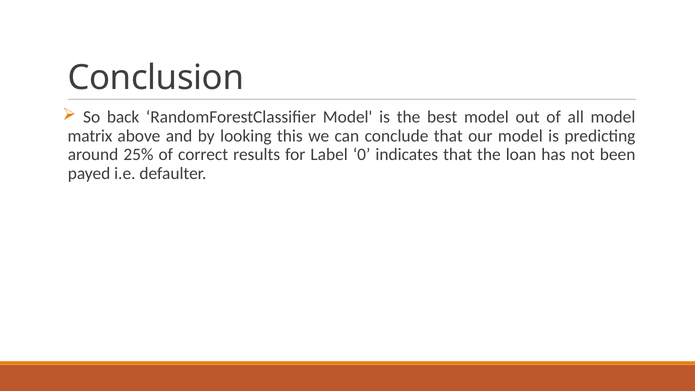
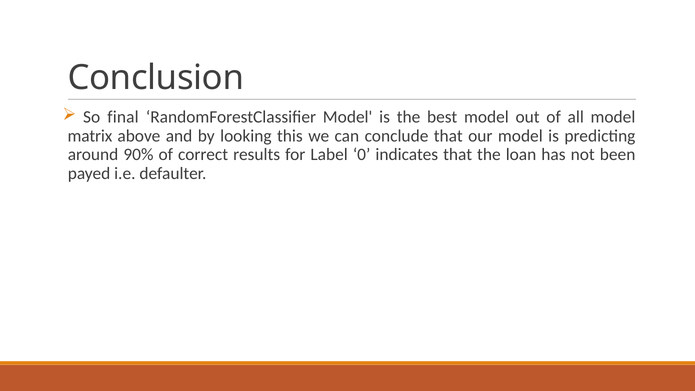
back: back -> final
25%: 25% -> 90%
